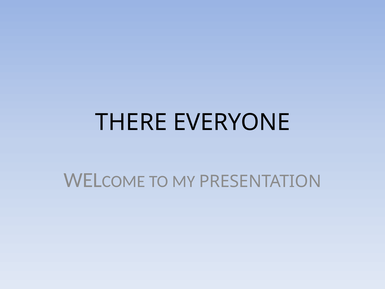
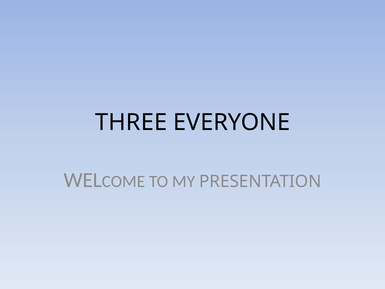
THERE: THERE -> THREE
